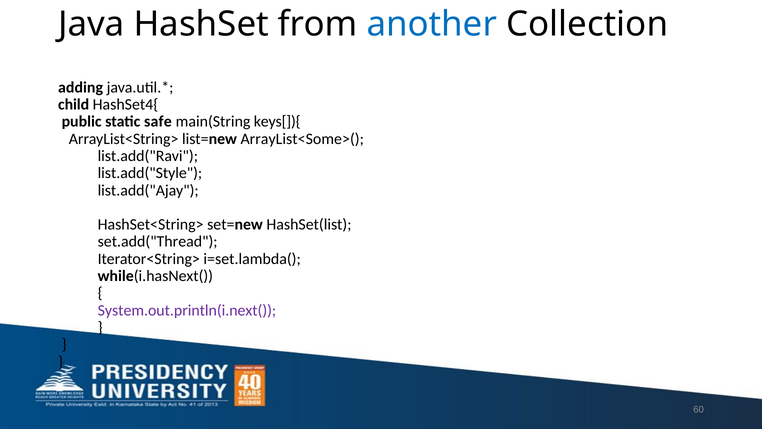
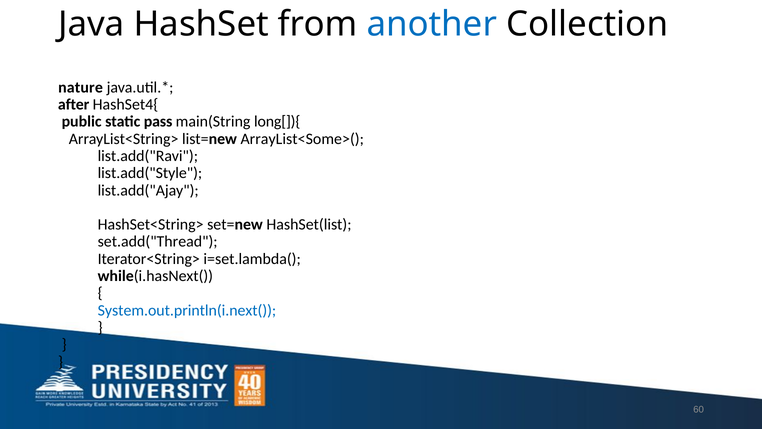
adding: adding -> nature
child: child -> after
safe: safe -> pass
keys[]){: keys[]){ -> long[]){
System.out.println(i.next( colour: purple -> blue
